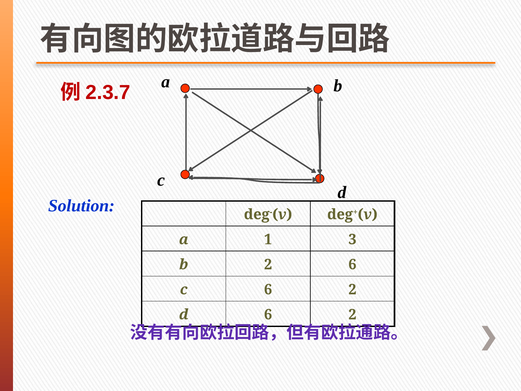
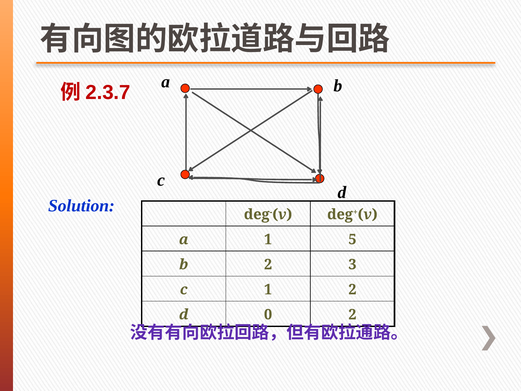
3: 3 -> 5
2 6: 6 -> 3
c 6: 6 -> 1
d 6: 6 -> 0
